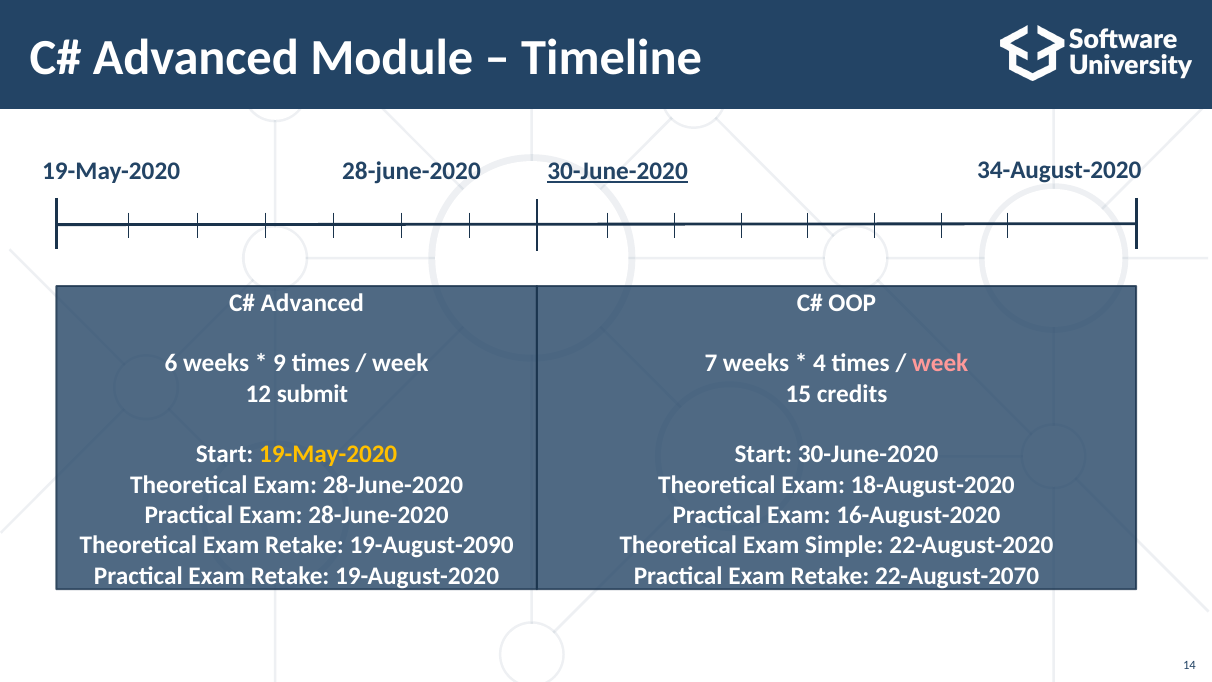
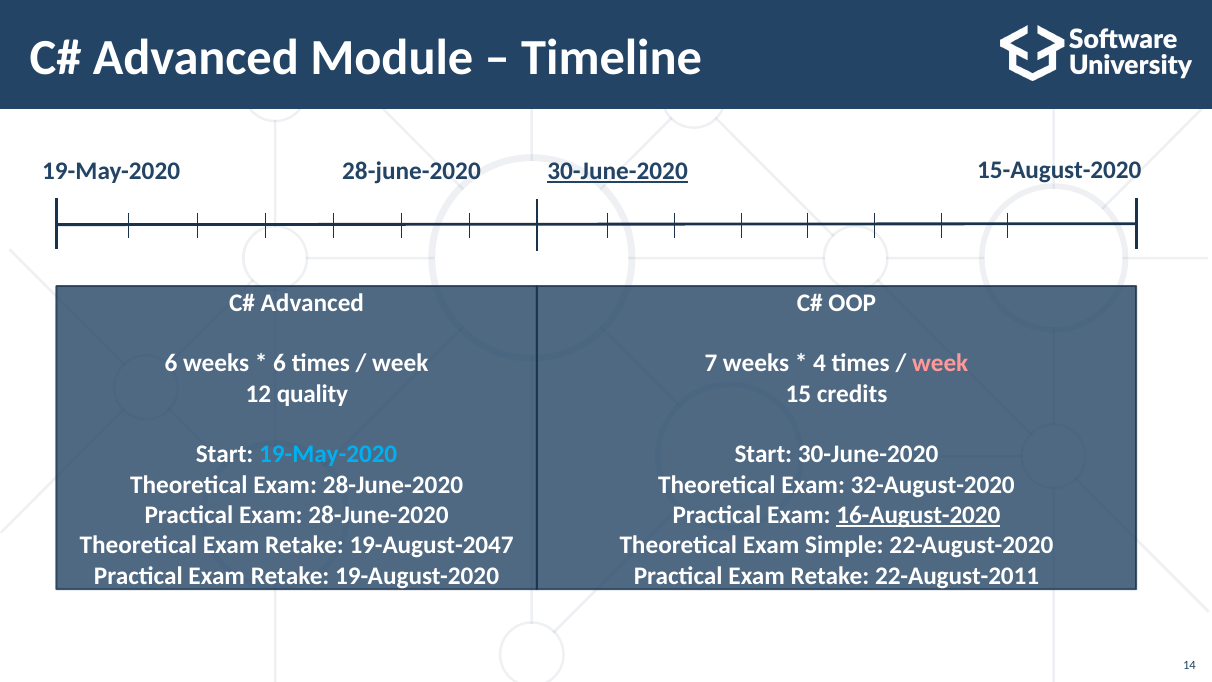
34-August-2020: 34-August-2020 -> 15-August-2020
9 at (280, 363): 9 -> 6
submit: submit -> quality
19-May-2020 at (328, 454) colour: yellow -> light blue
18-August-2020: 18-August-2020 -> 32-August-2020
16-August-2020 underline: none -> present
19-August-2090: 19-August-2090 -> 19-August-2047
22-August-2070: 22-August-2070 -> 22-August-2011
